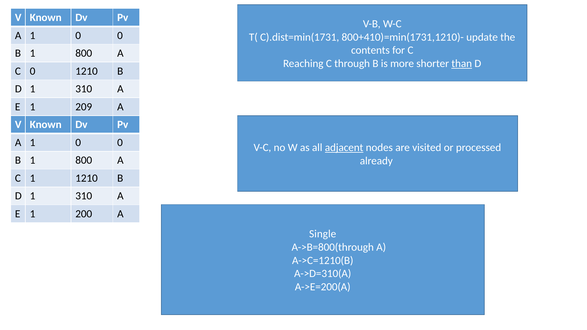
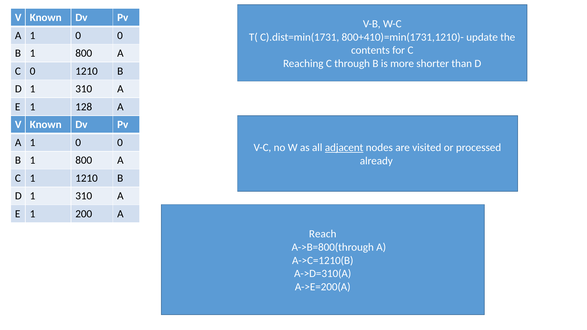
than underline: present -> none
209: 209 -> 128
Single: Single -> Reach
